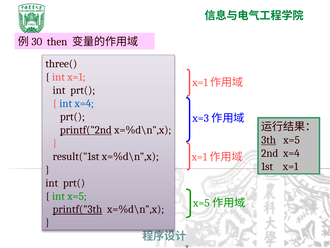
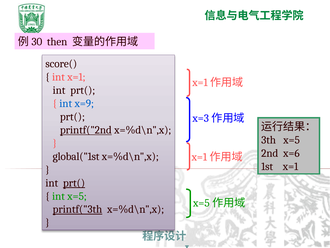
three(: three( -> score(
int x=4: x=4 -> x=9
3th underline: present -> none
2nd x=4: x=4 -> x=6
result("1st: result("1st -> global("1st
prt( at (74, 183) underline: none -> present
